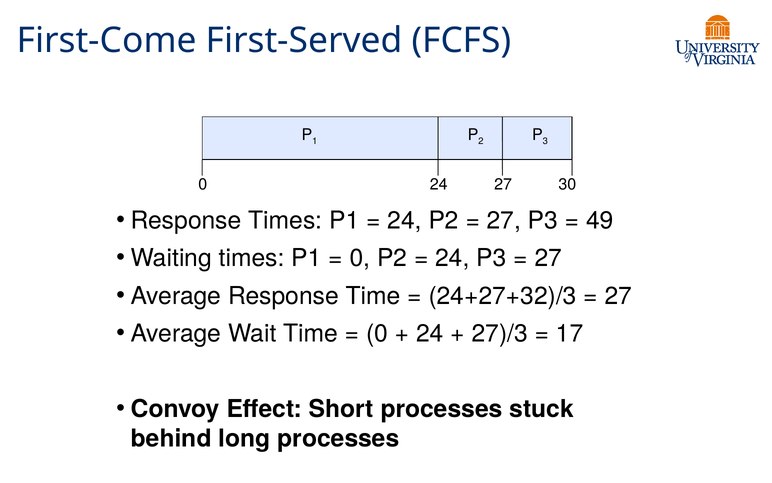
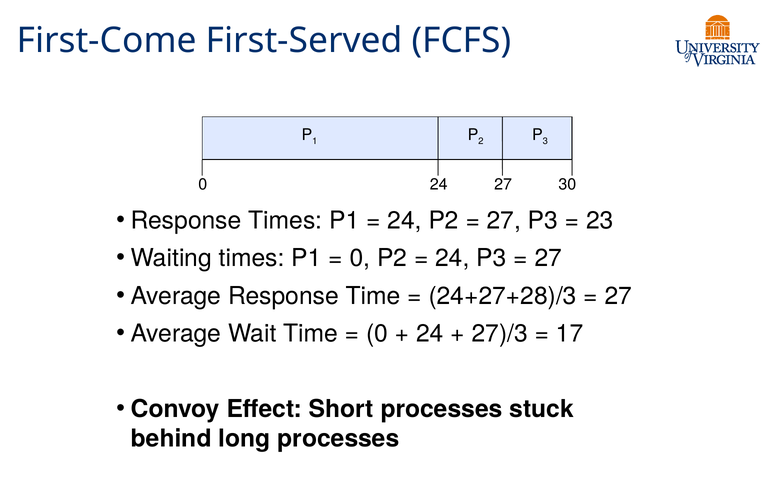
49: 49 -> 23
24+27+32)/3: 24+27+32)/3 -> 24+27+28)/3
